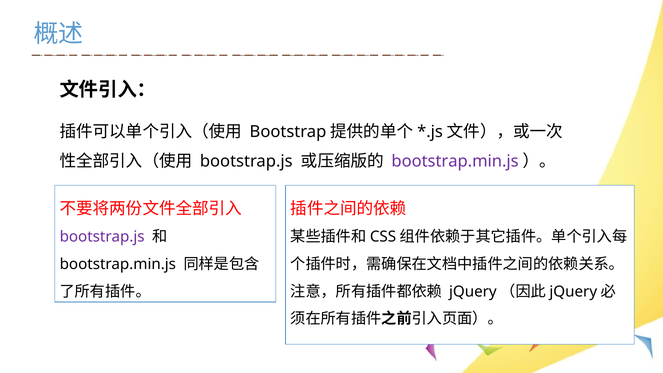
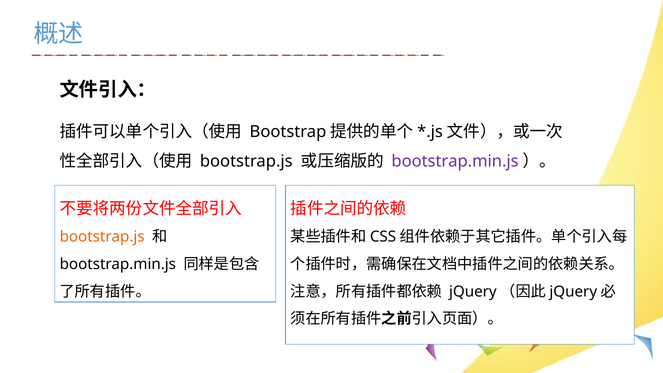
bootstrap.js at (102, 237) colour: purple -> orange
